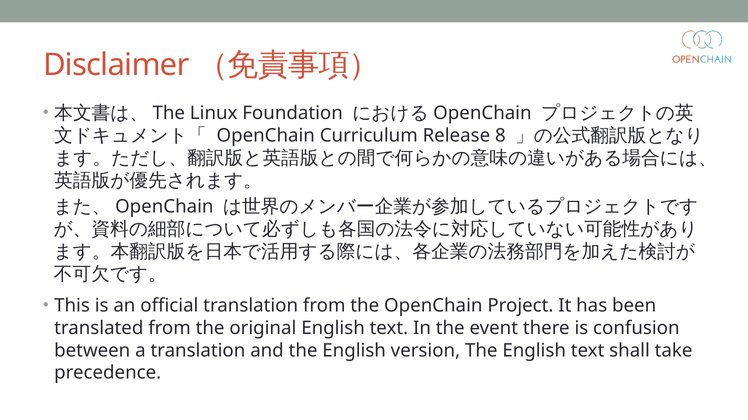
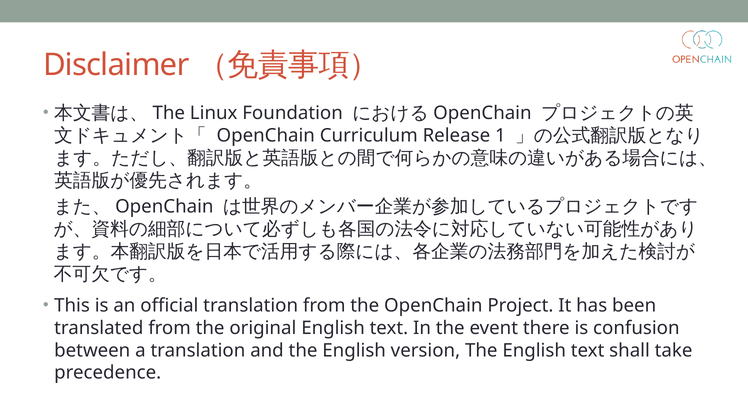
8: 8 -> 1
